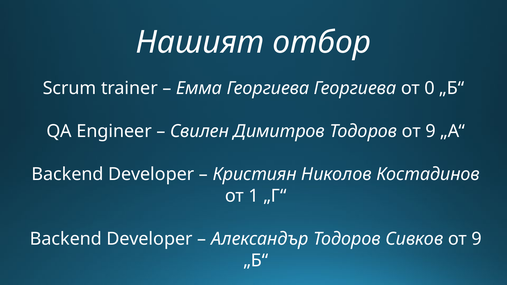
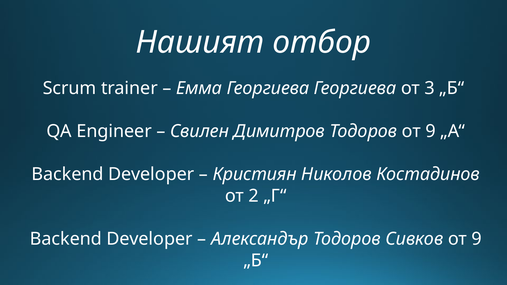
0: 0 -> 3
1: 1 -> 2
